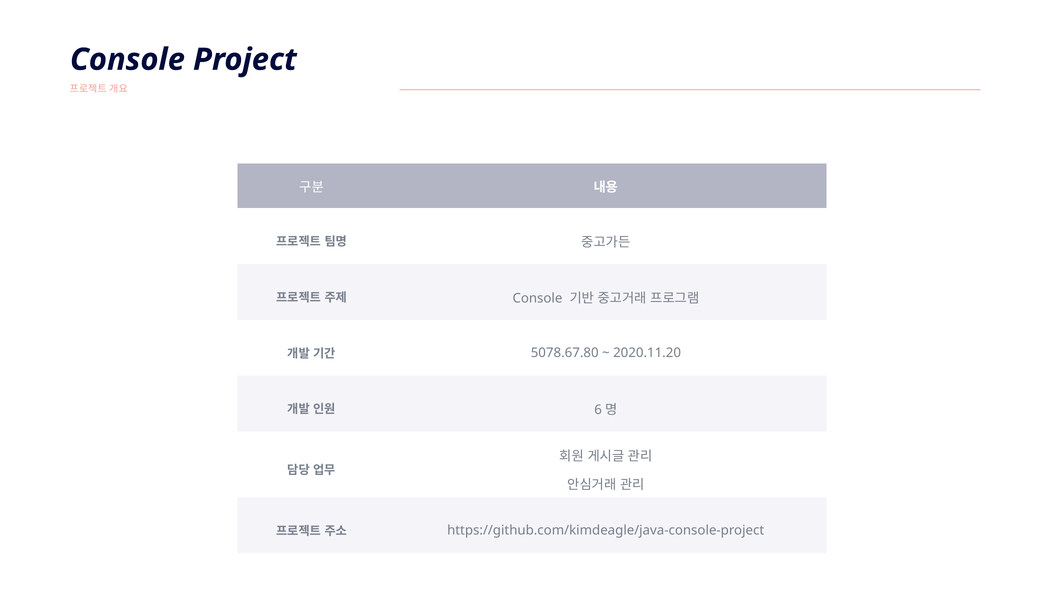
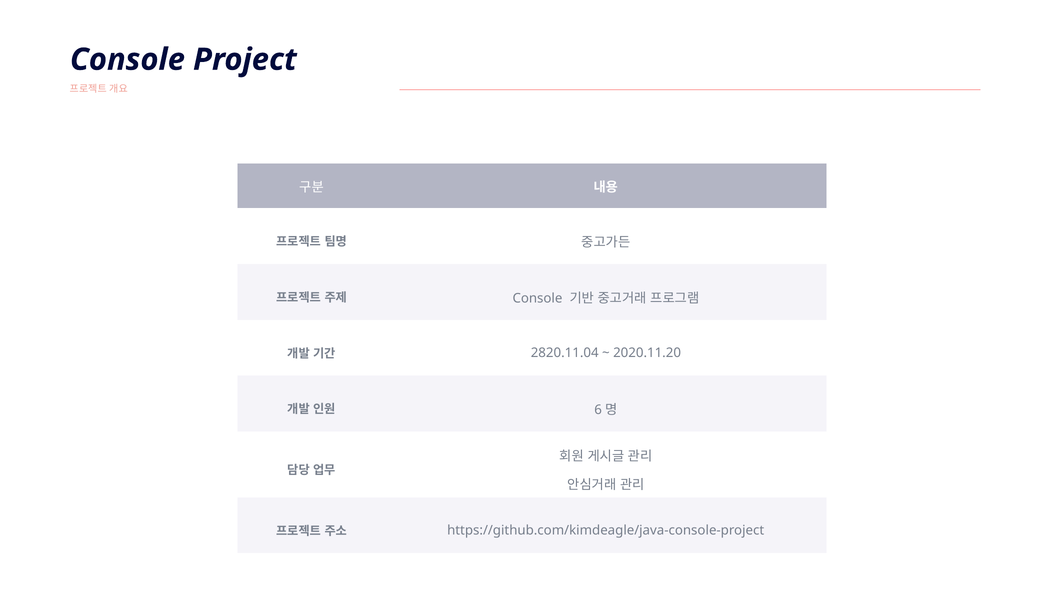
5078.67.80: 5078.67.80 -> 2820.11.04
